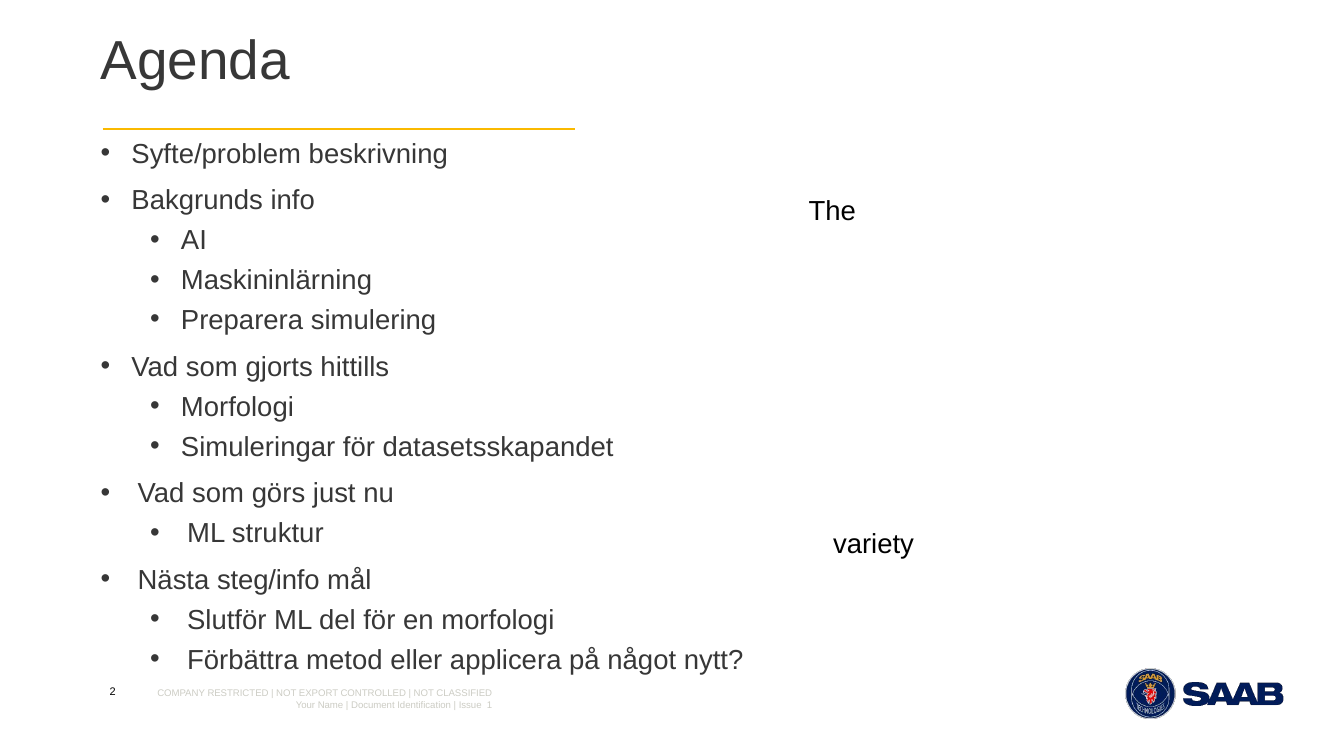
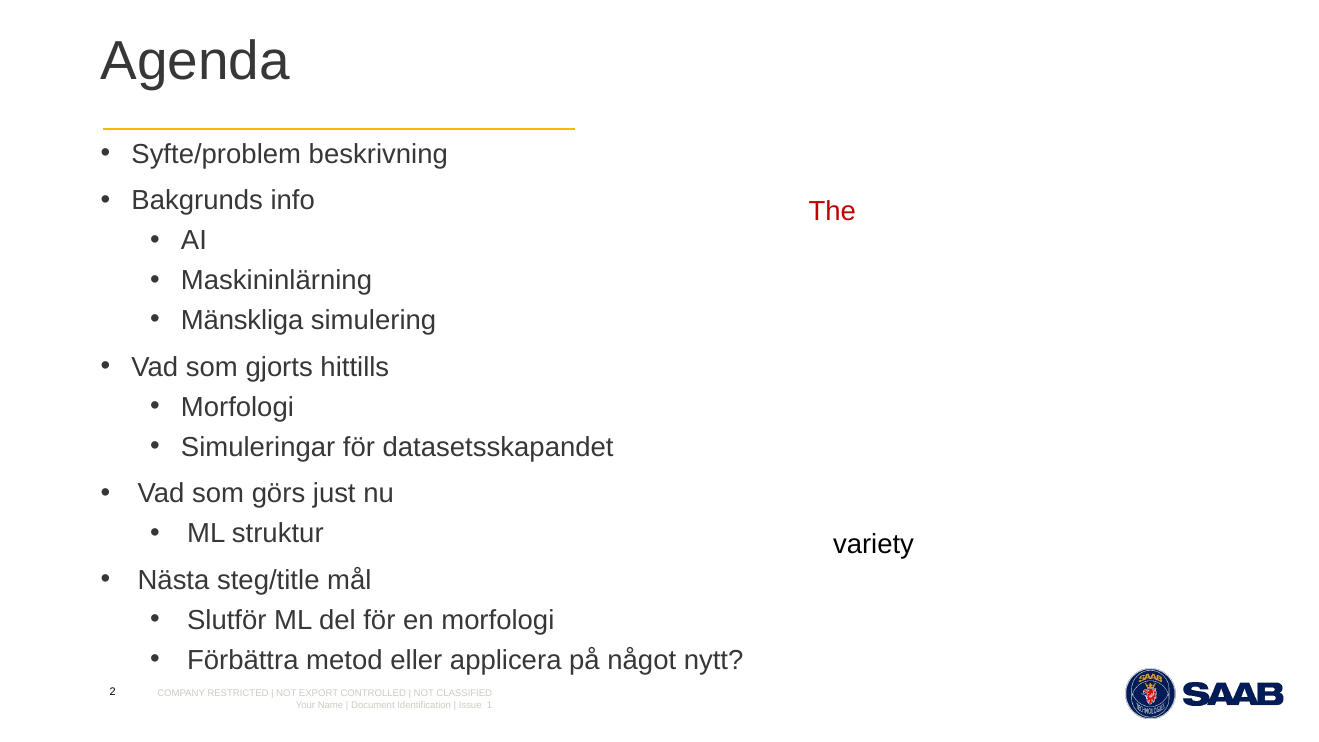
The colour: black -> red
Preparera: Preparera -> Mänskliga
steg/info: steg/info -> steg/title
